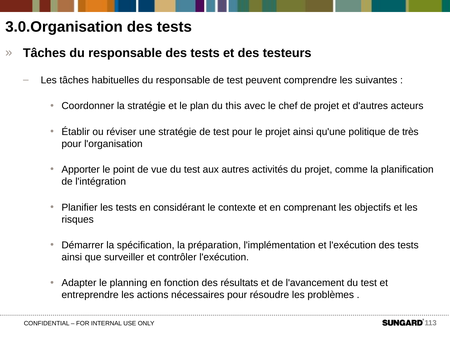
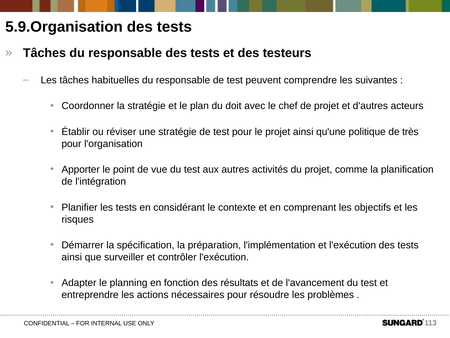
3.0.Organisation: 3.0.Organisation -> 5.9.Organisation
this: this -> doit
